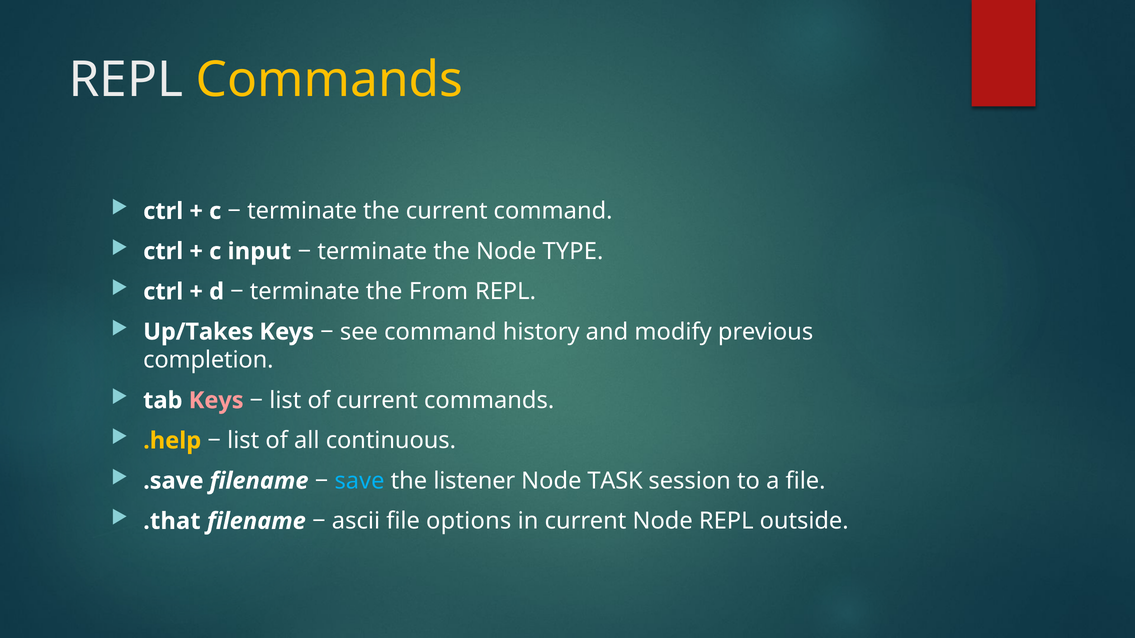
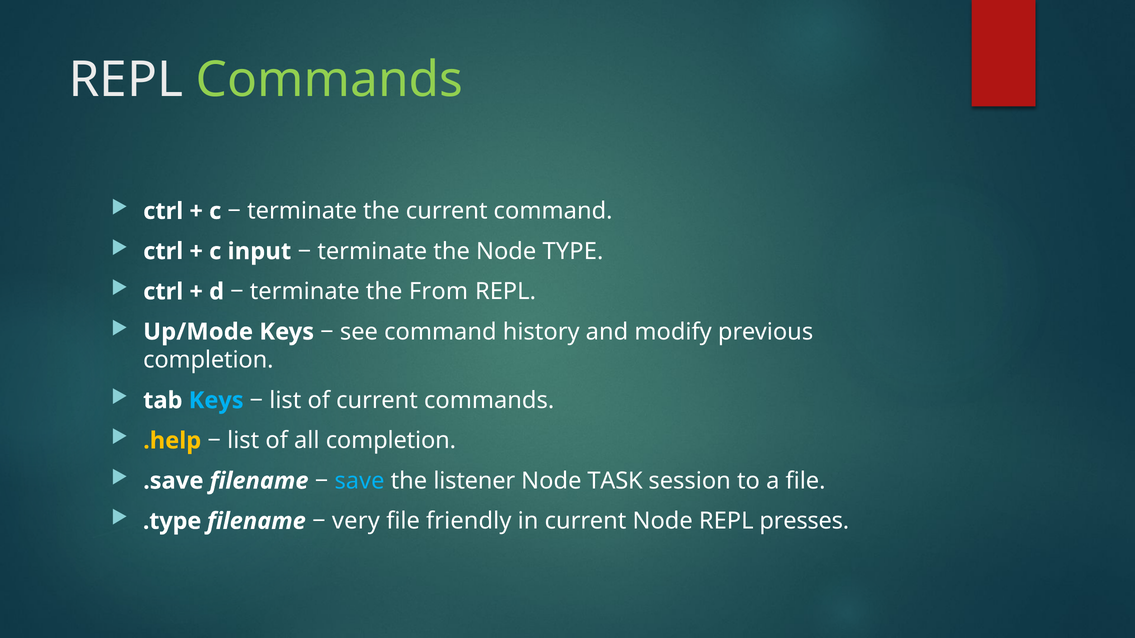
Commands at (330, 80) colour: yellow -> light green
Up/Takes: Up/Takes -> Up/Mode
Keys at (216, 401) colour: pink -> light blue
all continuous: continuous -> completion
.that: .that -> .type
ascii: ascii -> very
options: options -> friendly
outside: outside -> presses
